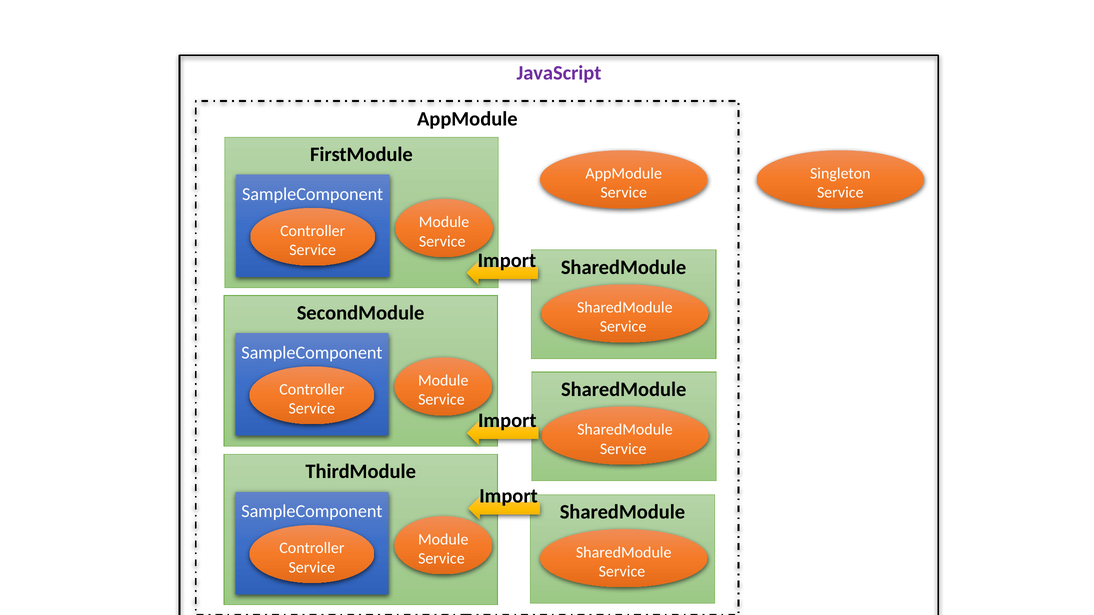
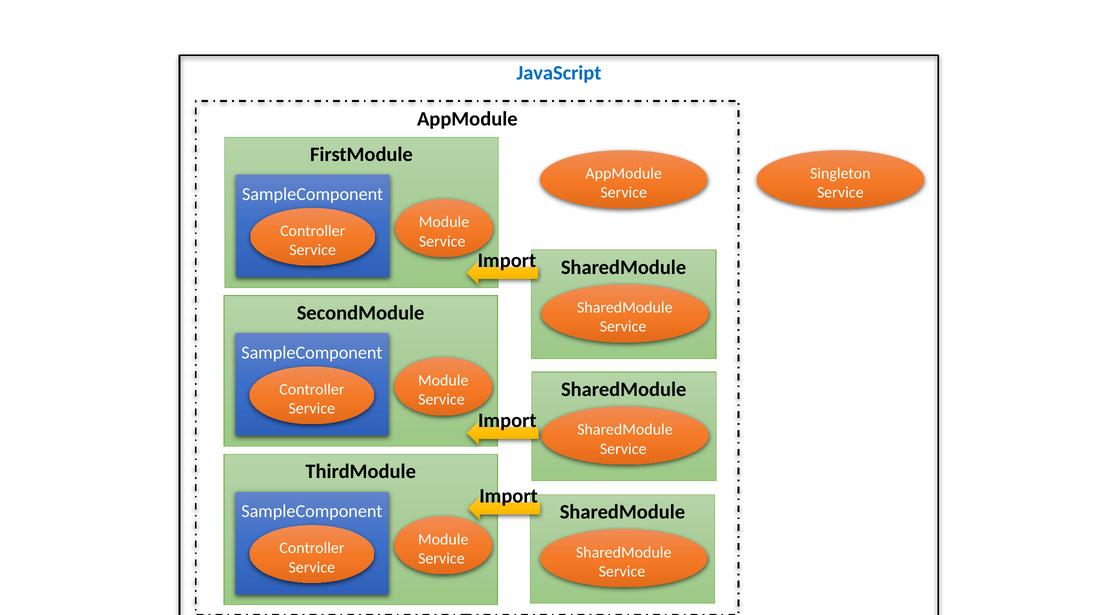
JavaScript colour: purple -> blue
